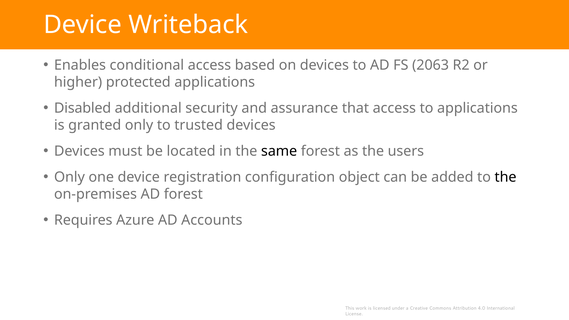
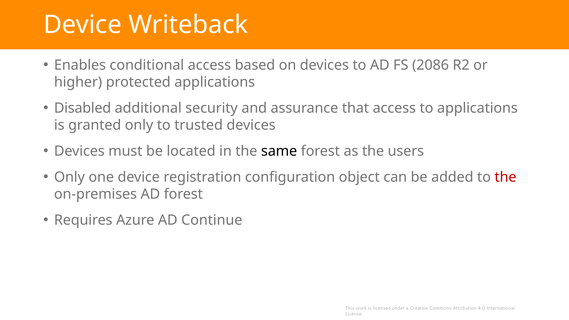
2063: 2063 -> 2086
the at (506, 177) colour: black -> red
Accounts: Accounts -> Continue
